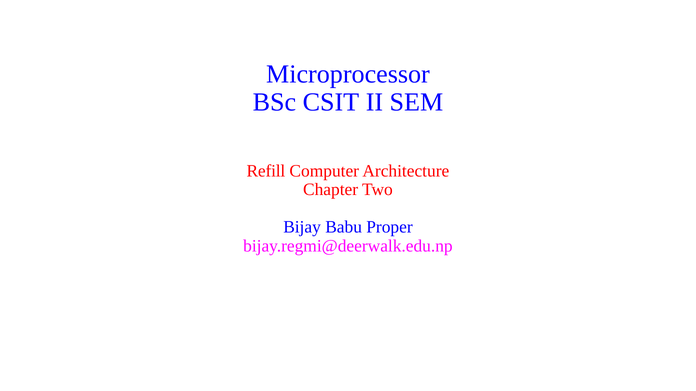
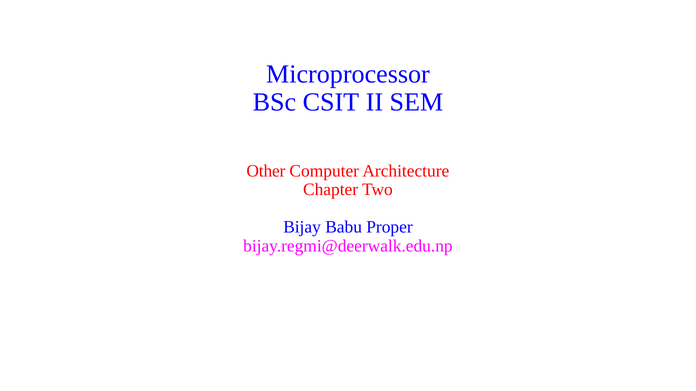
Refill: Refill -> Other
